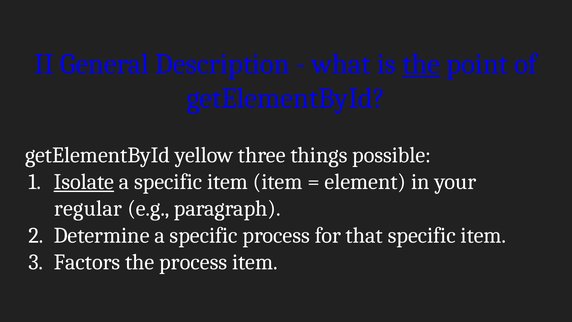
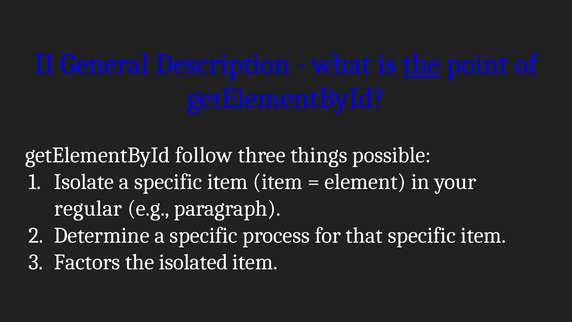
yellow: yellow -> follow
Isolate underline: present -> none
the process: process -> isolated
